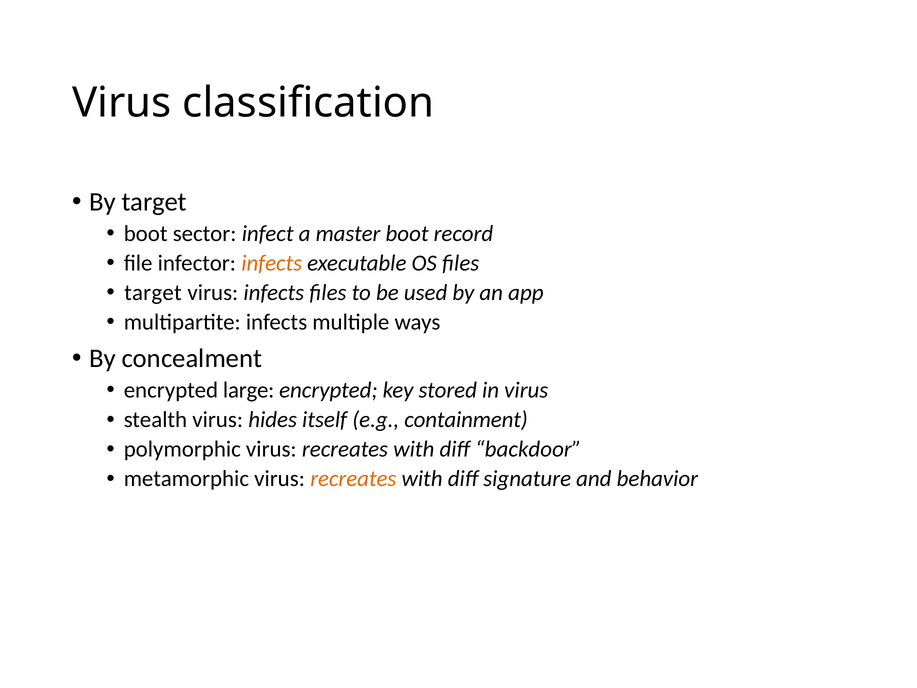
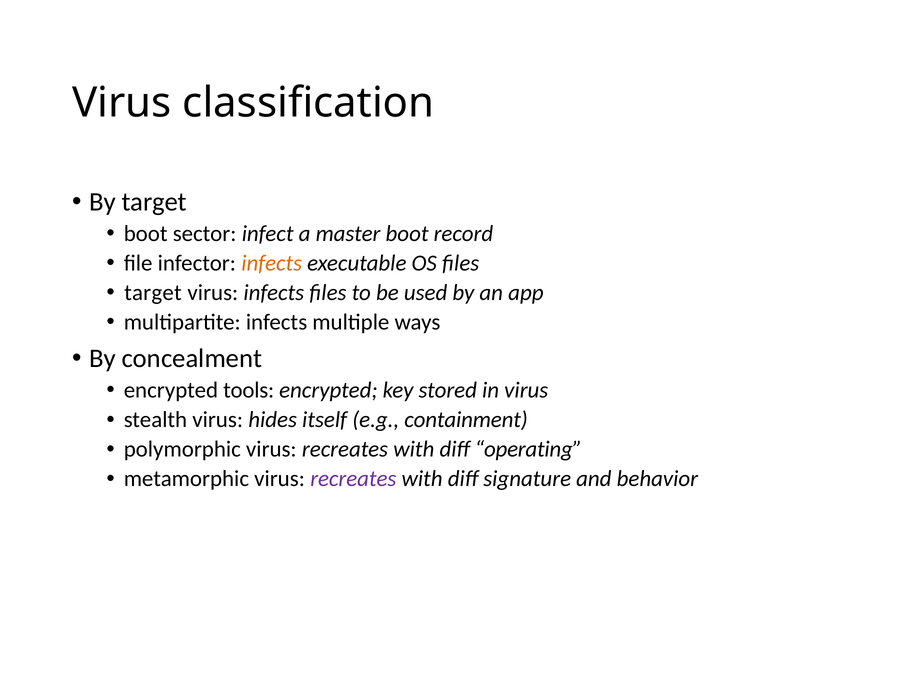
large: large -> tools
backdoor: backdoor -> operating
recreates at (353, 479) colour: orange -> purple
